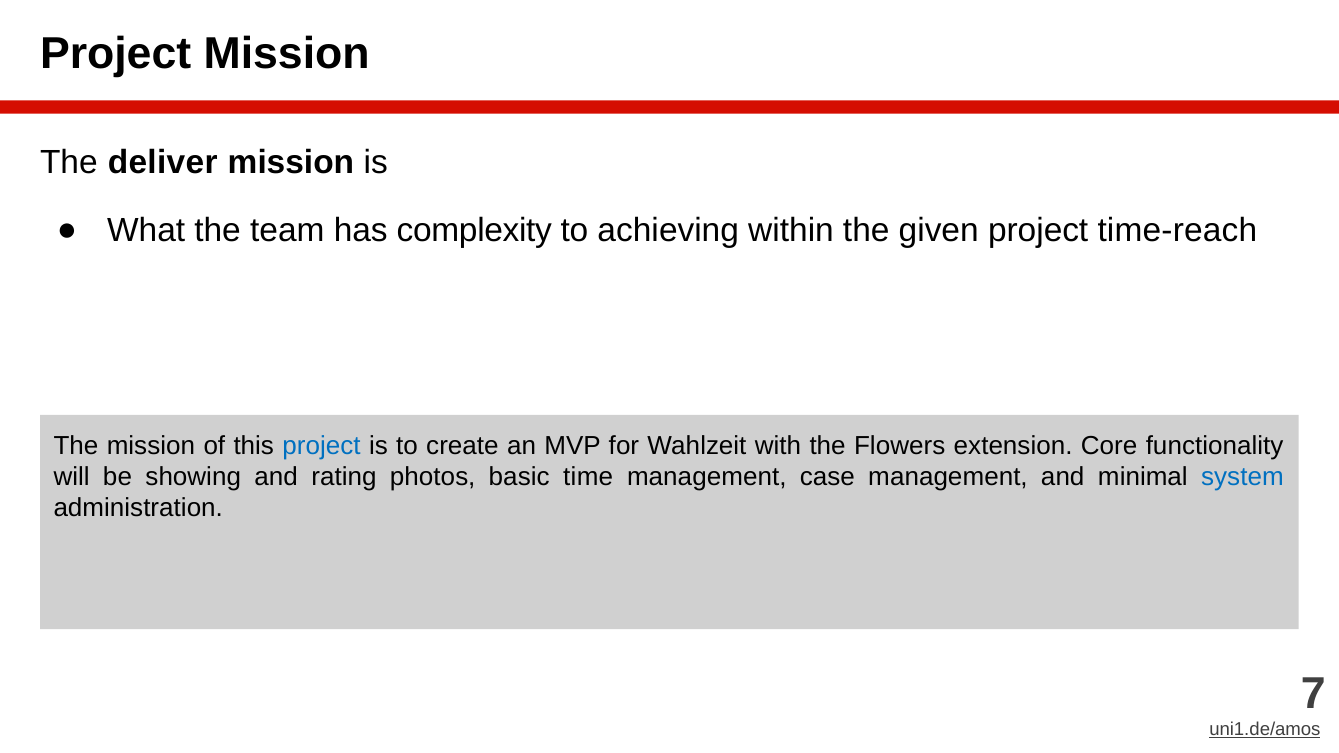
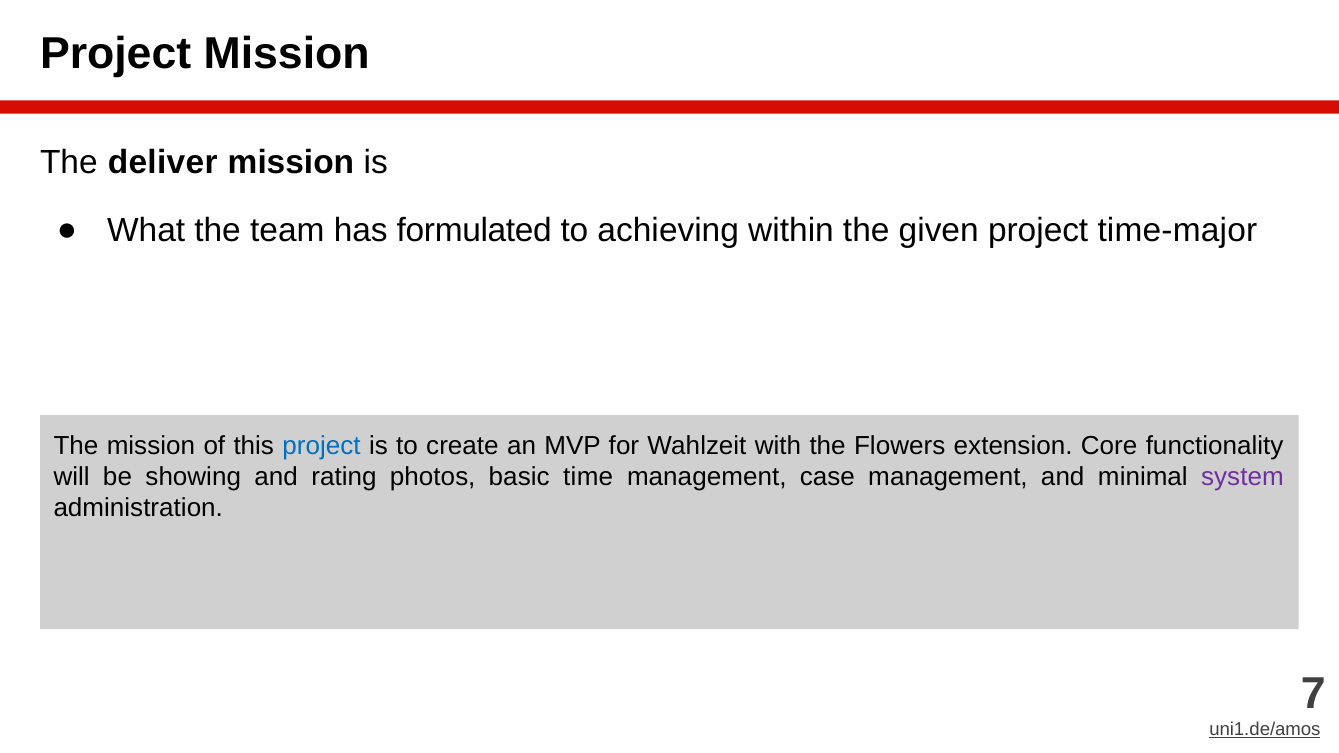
complexity: complexity -> formulated
time-reach: time-reach -> time-major
system colour: blue -> purple
